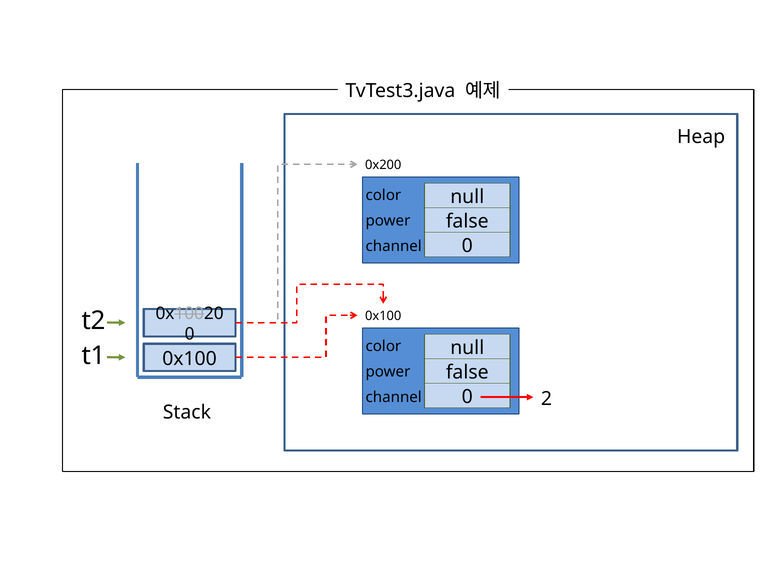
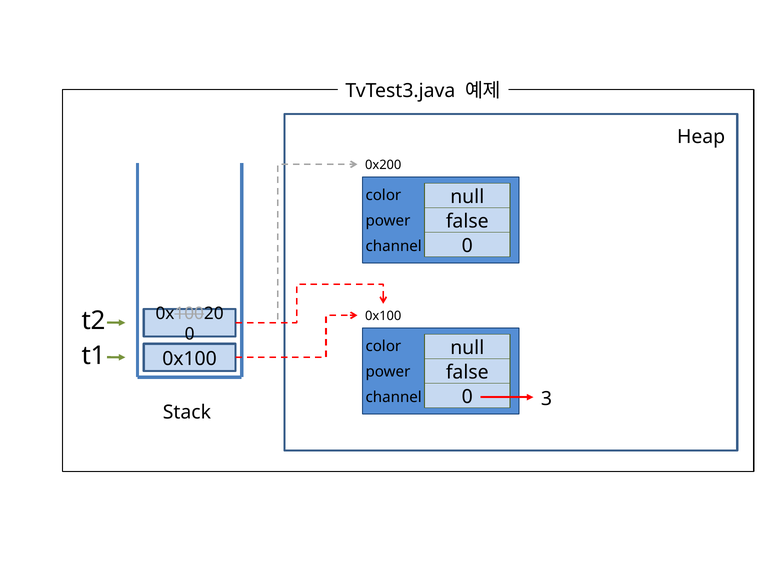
2: 2 -> 3
